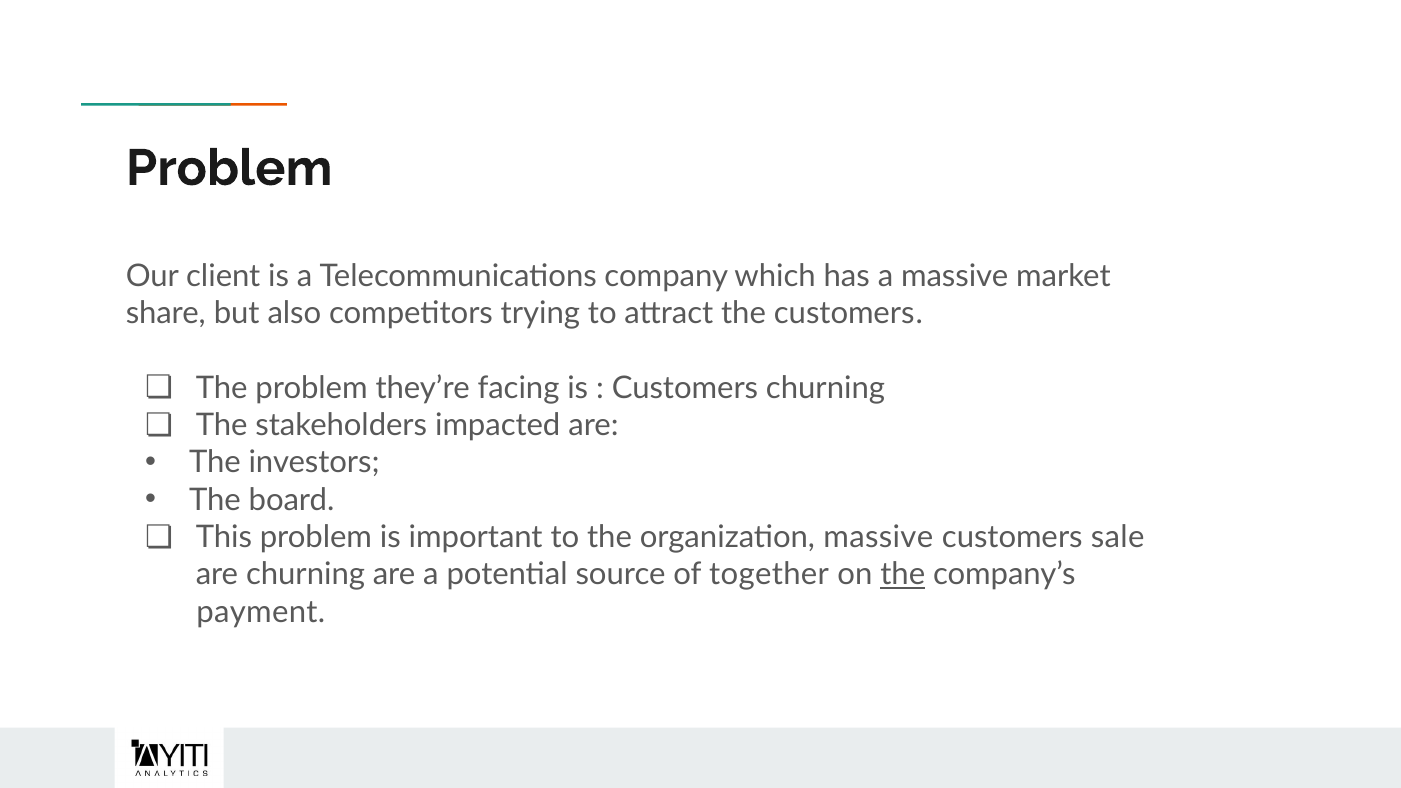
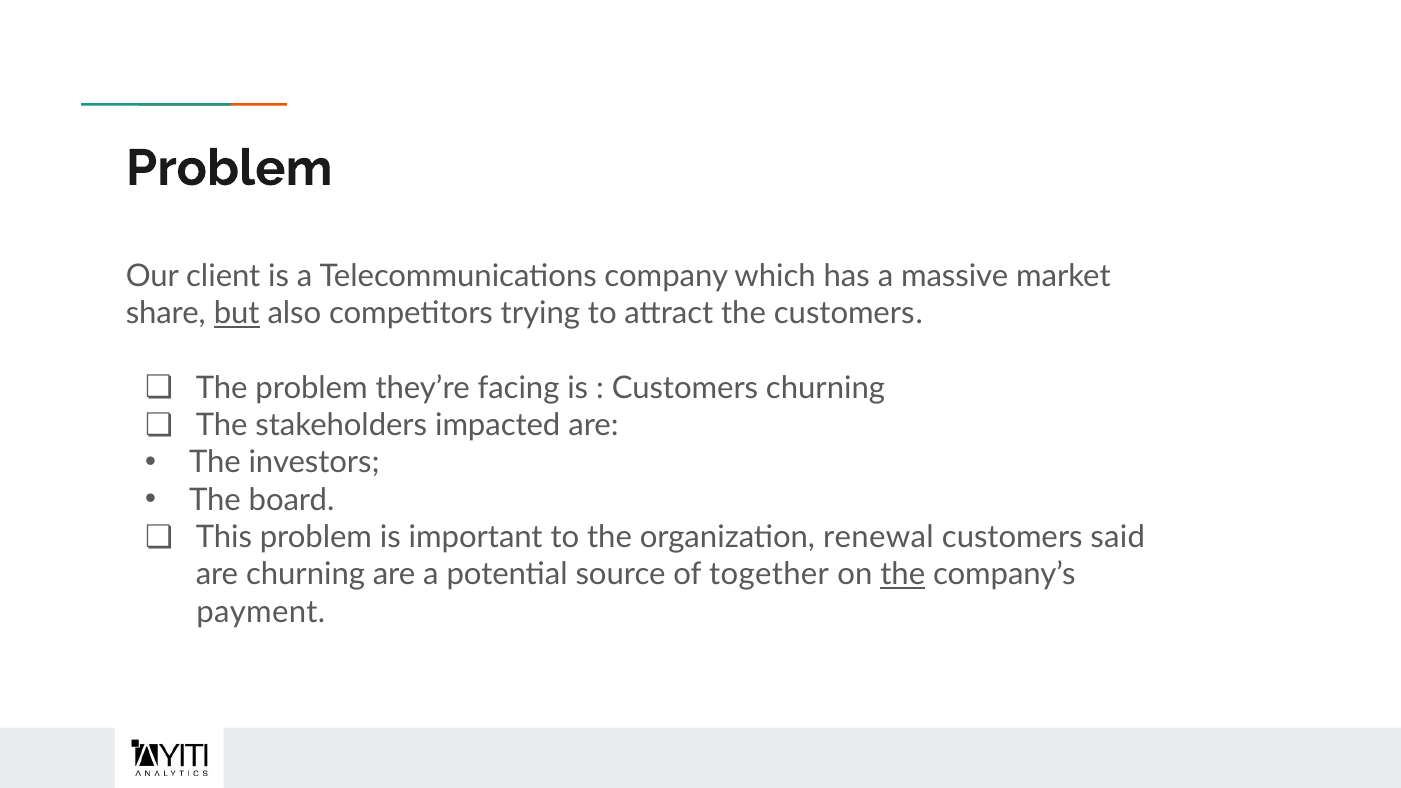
but underline: none -> present
organization massive: massive -> renewal
sale: sale -> said
